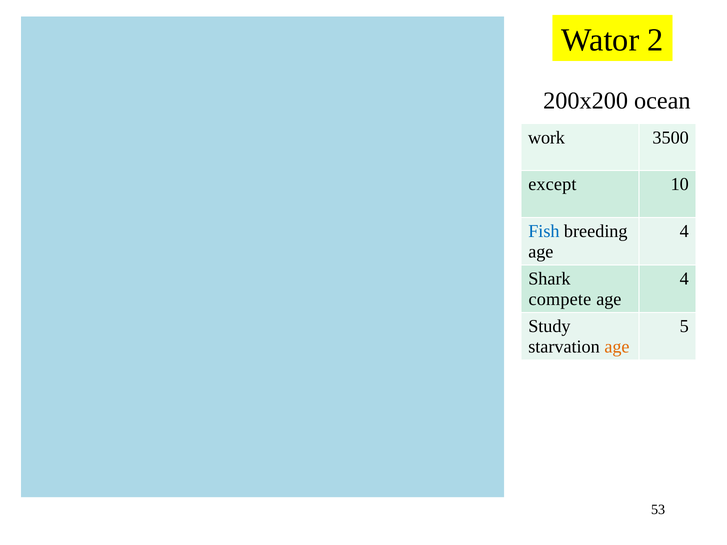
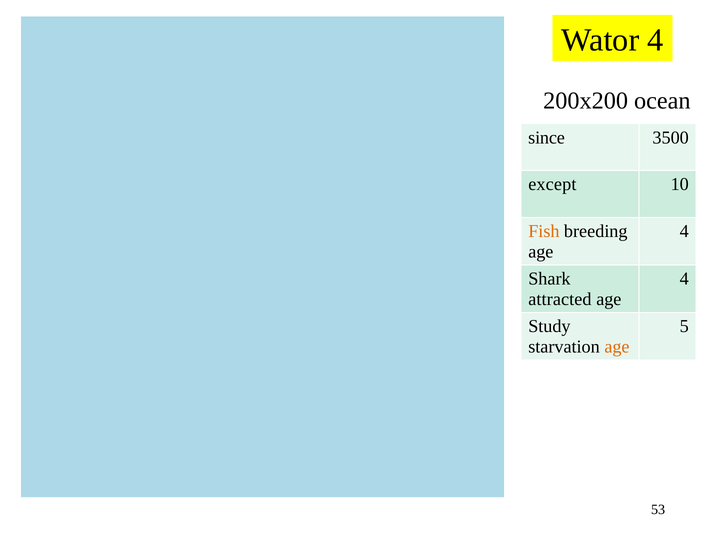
Wator 2: 2 -> 4
work: work -> since
Fish colour: blue -> orange
compete: compete -> attracted
